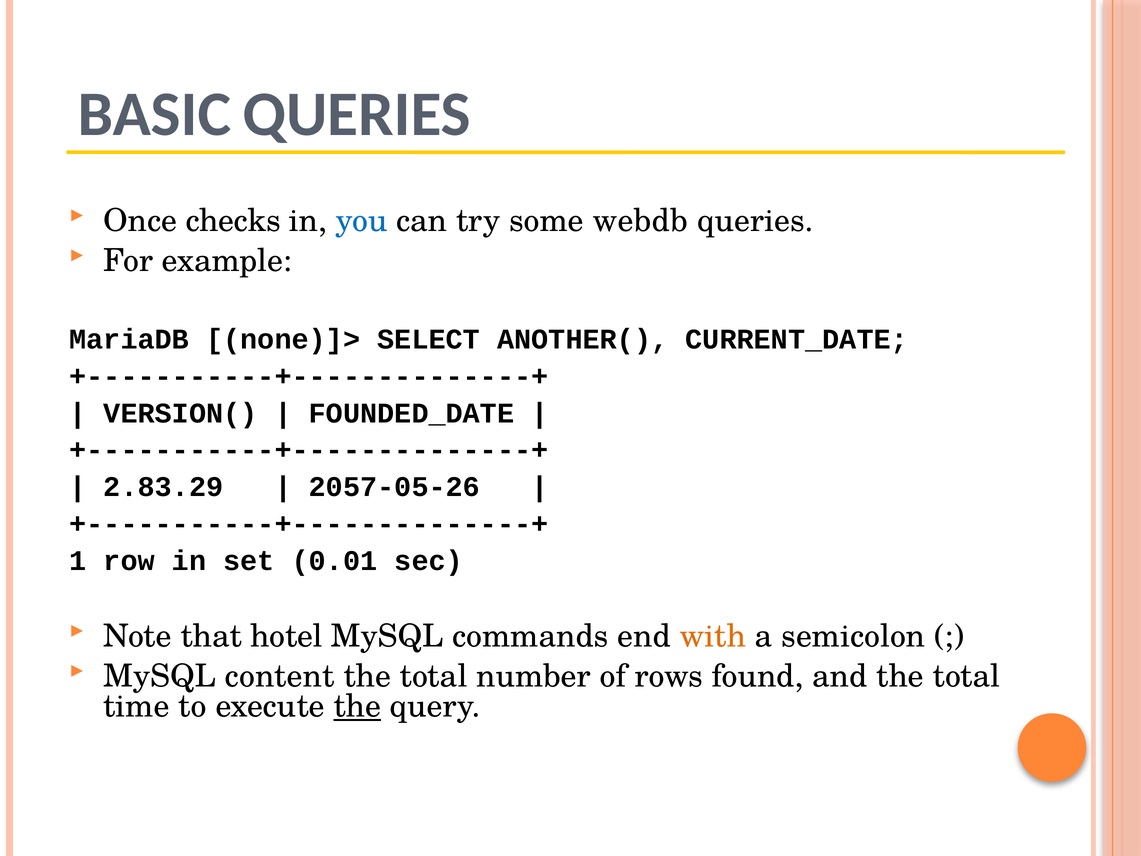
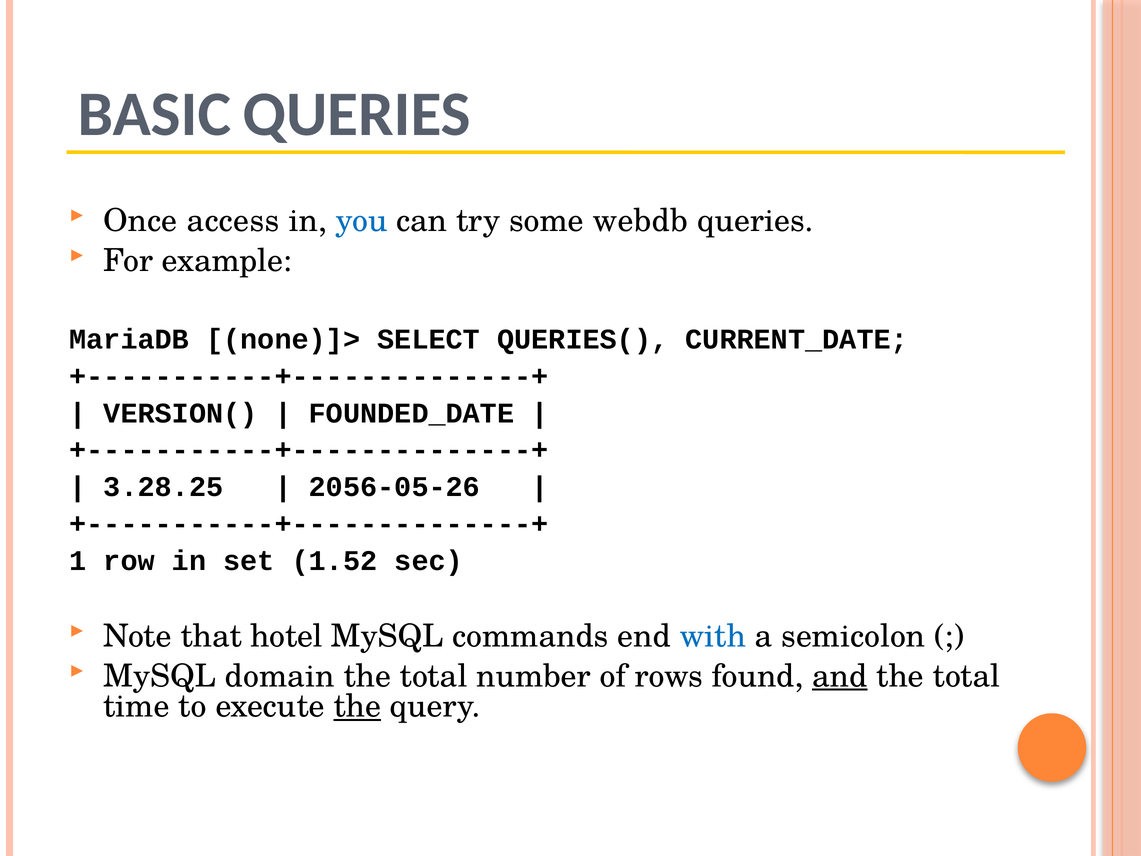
checks: checks -> access
ANOTHER(: ANOTHER( -> QUERIES(
2.83.29: 2.83.29 -> 3.28.25
2057-05-26: 2057-05-26 -> 2056-05-26
0.01: 0.01 -> 1.52
with colour: orange -> blue
content: content -> domain
and underline: none -> present
